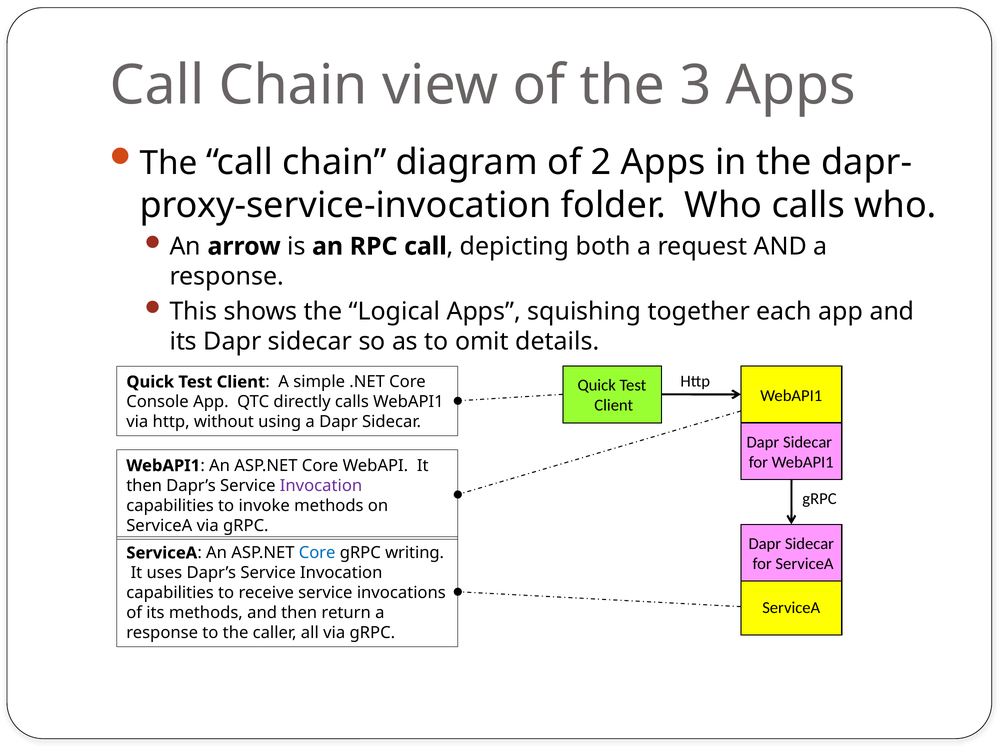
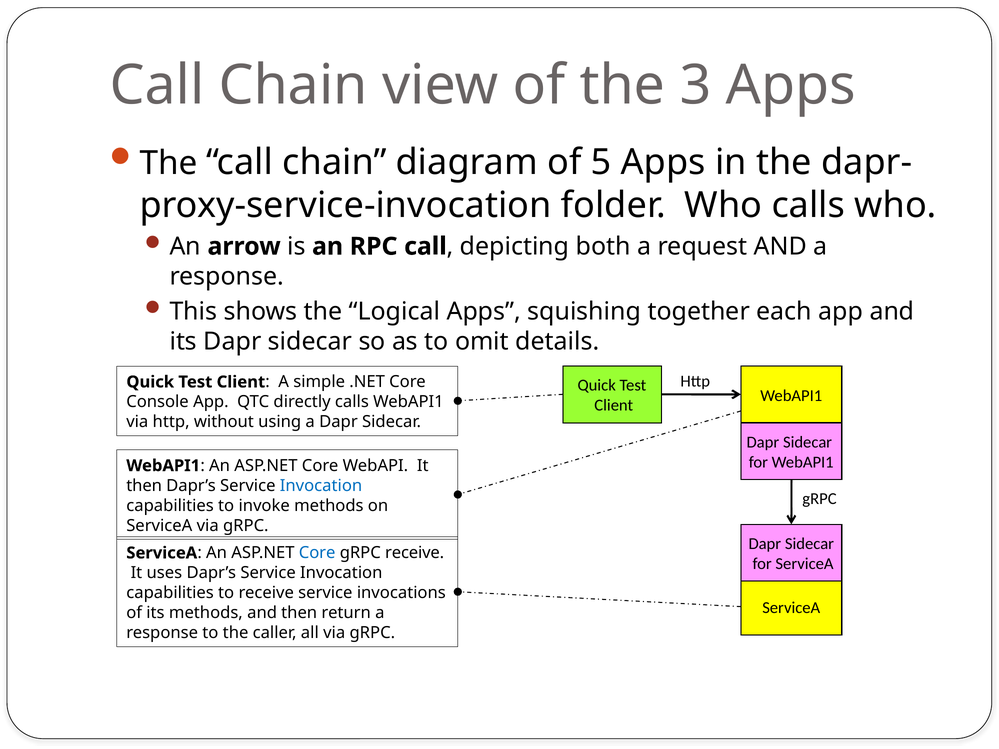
2: 2 -> 5
Invocation at (321, 486) colour: purple -> blue
gRPC writing: writing -> receive
